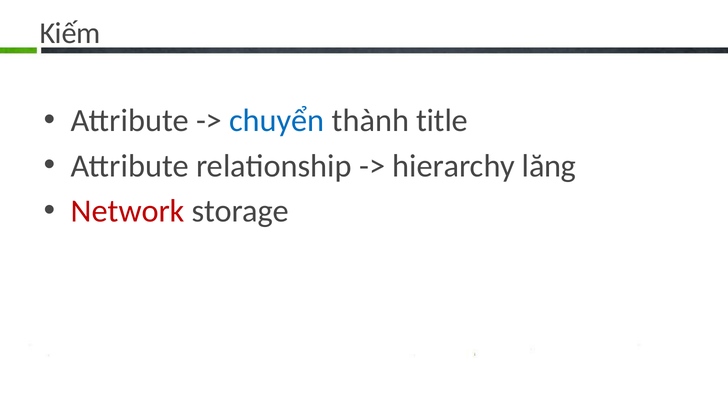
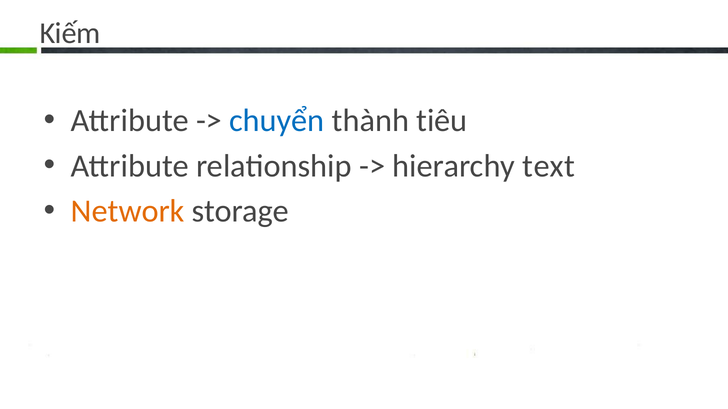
title: title -> tiêu
lăng: lăng -> text
Network colour: red -> orange
